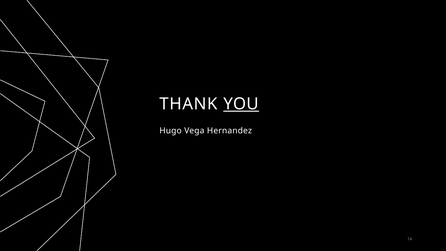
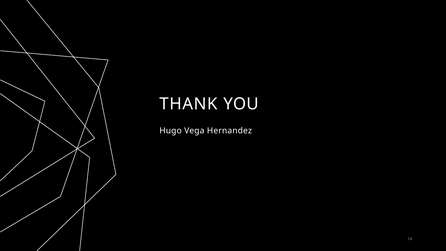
YOU underline: present -> none
